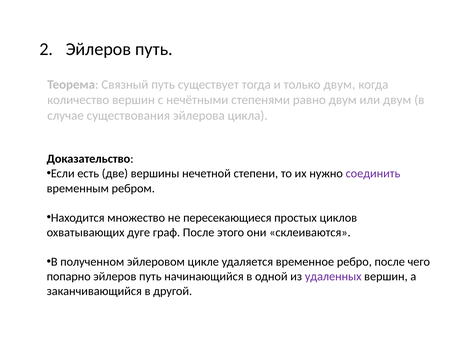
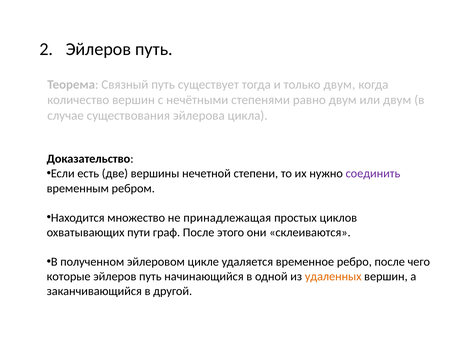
пересекающиеся: пересекающиеся -> принадлежащая
дуге: дуге -> пути
попарно: попарно -> которые
удаленных colour: purple -> orange
